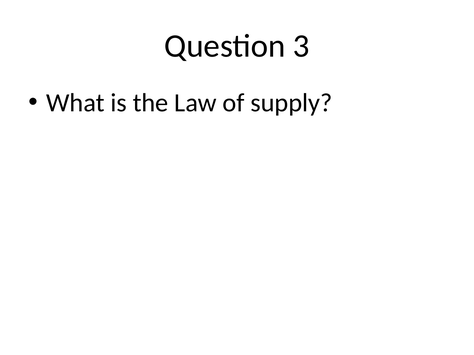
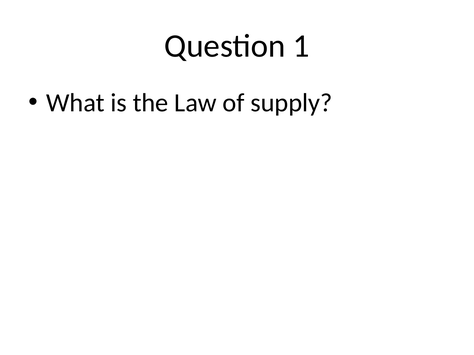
3: 3 -> 1
